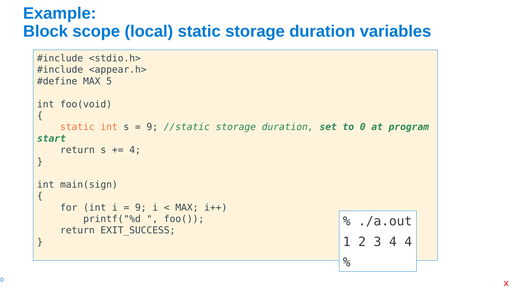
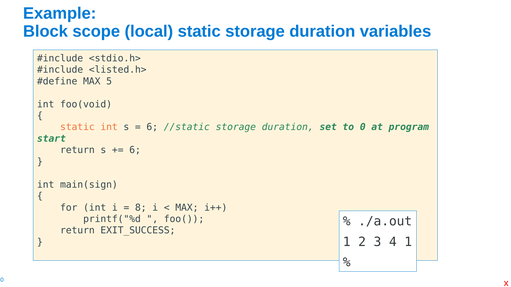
<appear.h>: <appear.h> -> <listed.h>
9 at (152, 127): 9 -> 6
4 at (135, 150): 4 -> 6
9 at (141, 208): 9 -> 8
4 4: 4 -> 1
